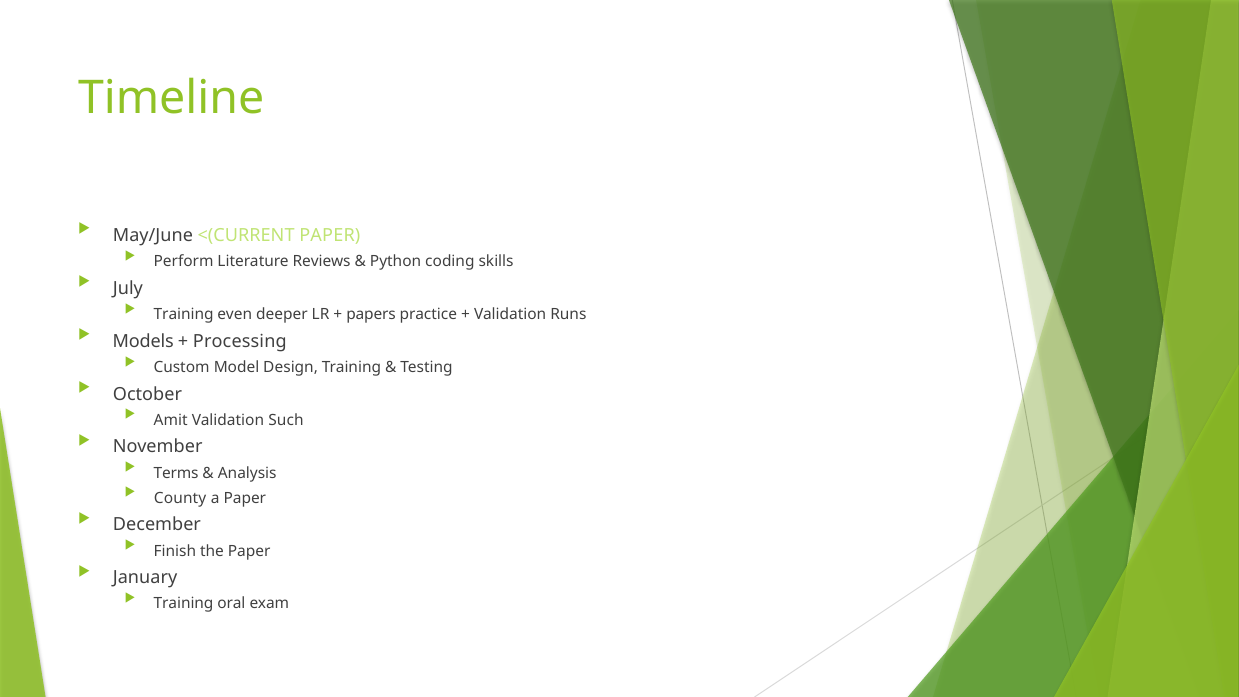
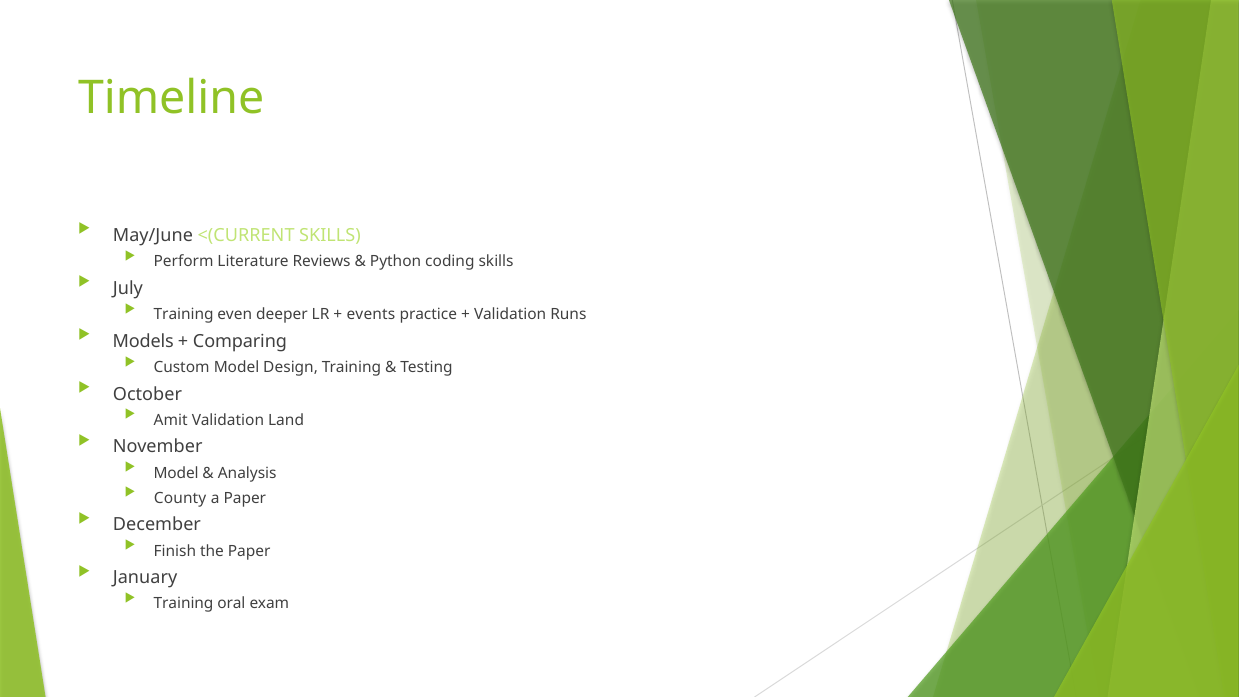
<(CURRENT PAPER: PAPER -> SKILLS
papers: papers -> events
Processing: Processing -> Comparing
Such: Such -> Land
Terms at (176, 473): Terms -> Model
